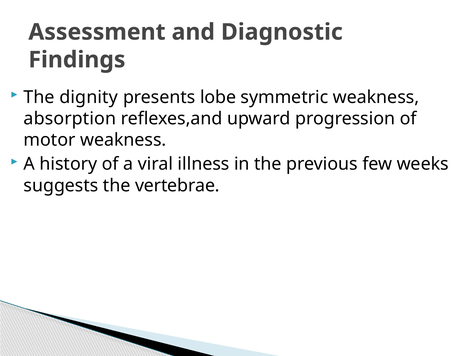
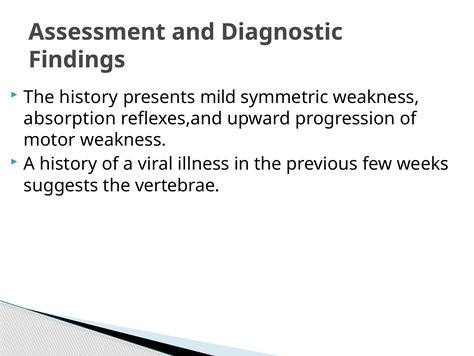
The dignity: dignity -> history
lobe: lobe -> mild
